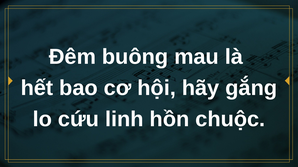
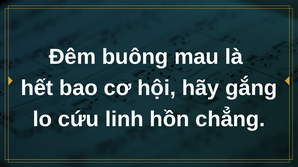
chuộc: chuộc -> chẳng
